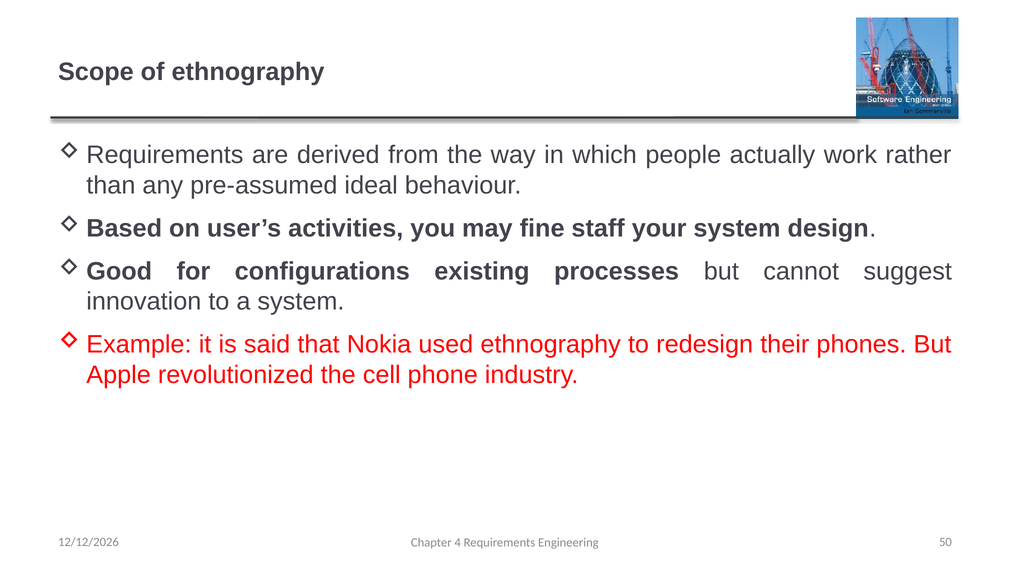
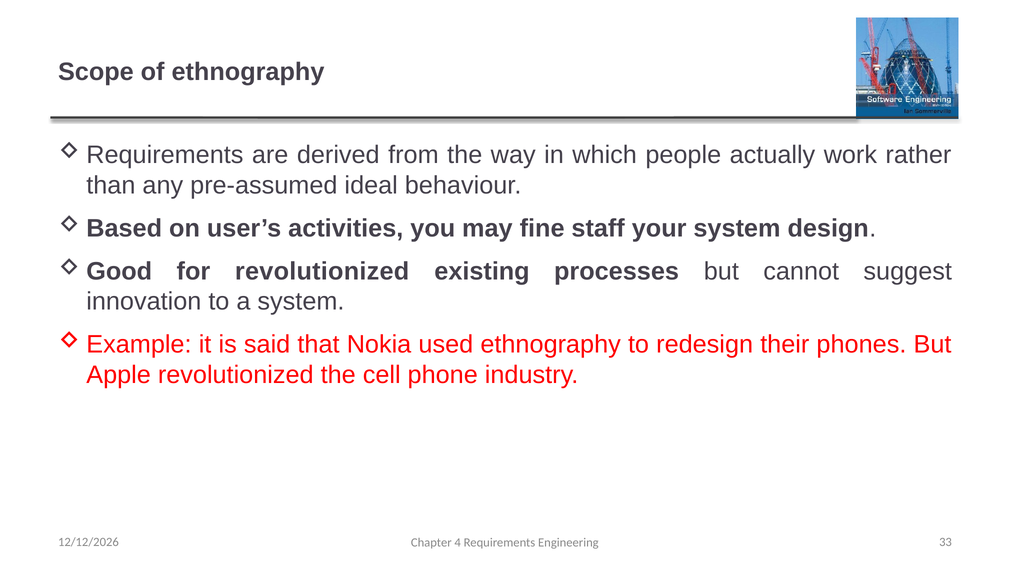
for configurations: configurations -> revolutionized
50: 50 -> 33
